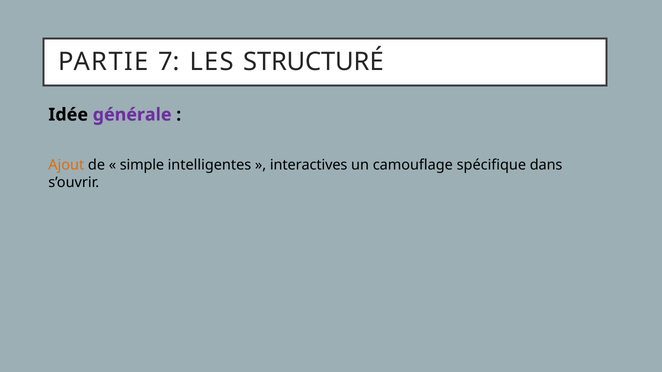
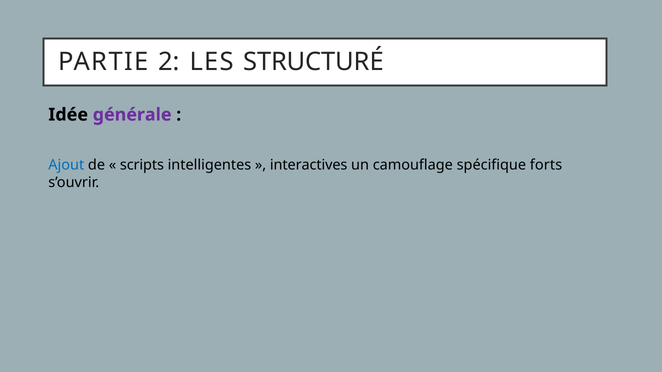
7: 7 -> 2
Ajout colour: orange -> blue
simple: simple -> scripts
dans: dans -> forts
